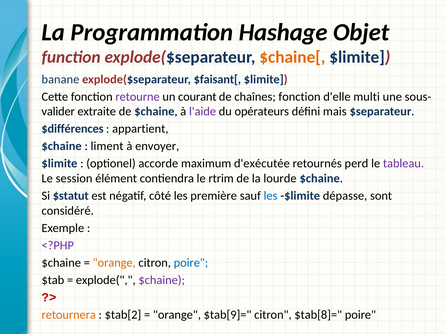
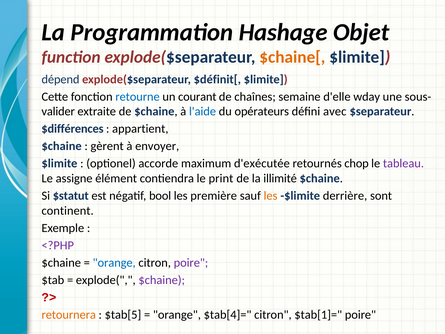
banane: banane -> dépend
$faisant[: $faisant[ -> $définit[
retourne colour: purple -> blue
chaînes fonction: fonction -> semaine
multi: multi -> wday
l'aide colour: purple -> blue
mais: mais -> avec
liment: liment -> gèrent
perd: perd -> chop
session: session -> assigne
rtrim: rtrim -> print
lourde: lourde -> illimité
côté: côté -> bool
les at (271, 196) colour: blue -> orange
dépasse: dépasse -> derrière
considéré: considéré -> continent
orange at (114, 262) colour: orange -> blue
poire at (191, 262) colour: blue -> purple
$tab[2: $tab[2 -> $tab[5
$tab[9]=: $tab[9]= -> $tab[4]=
$tab[8]=: $tab[8]= -> $tab[1]=
